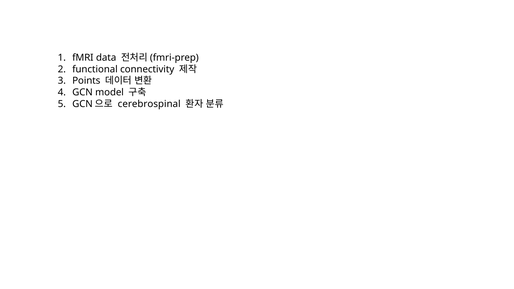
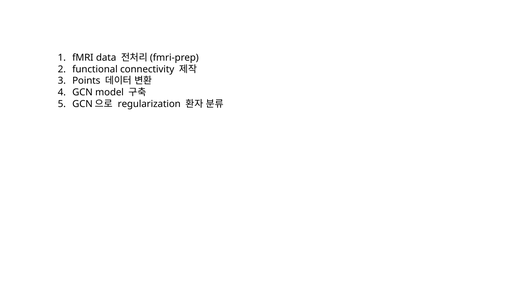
cerebrospinal: cerebrospinal -> regularization
